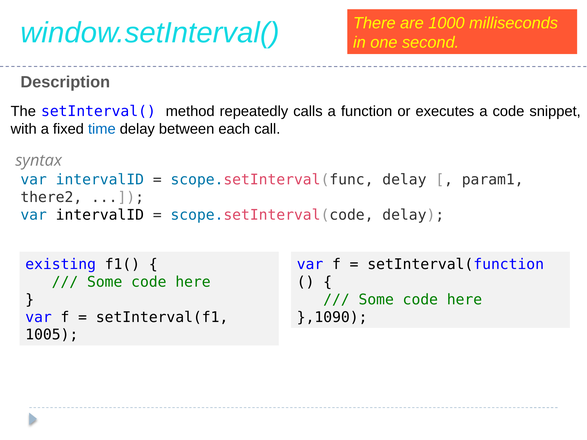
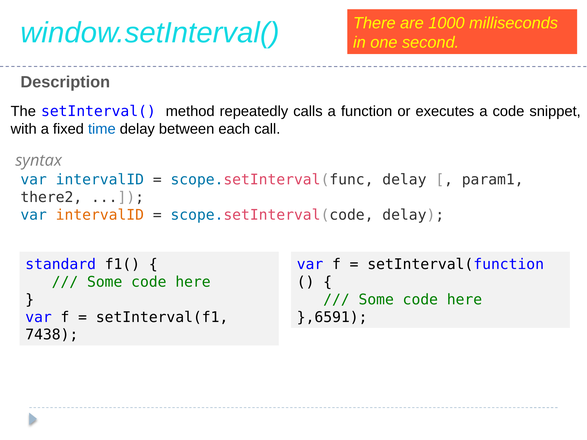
intervalID at (100, 215) colour: black -> orange
existing: existing -> standard
},1090: },1090 -> },6591
1005: 1005 -> 7438
